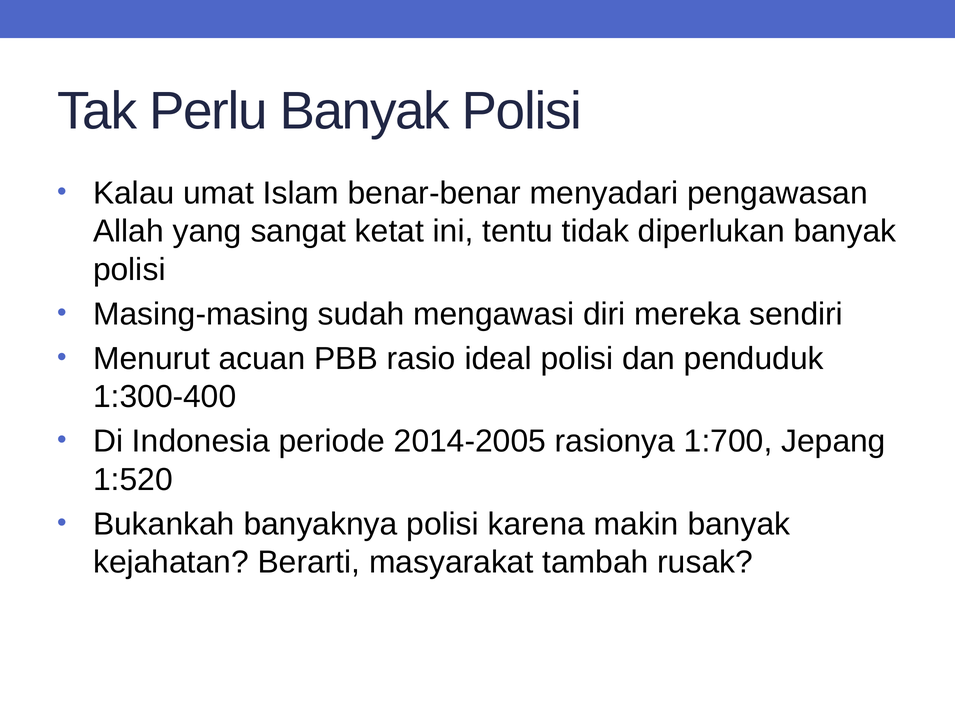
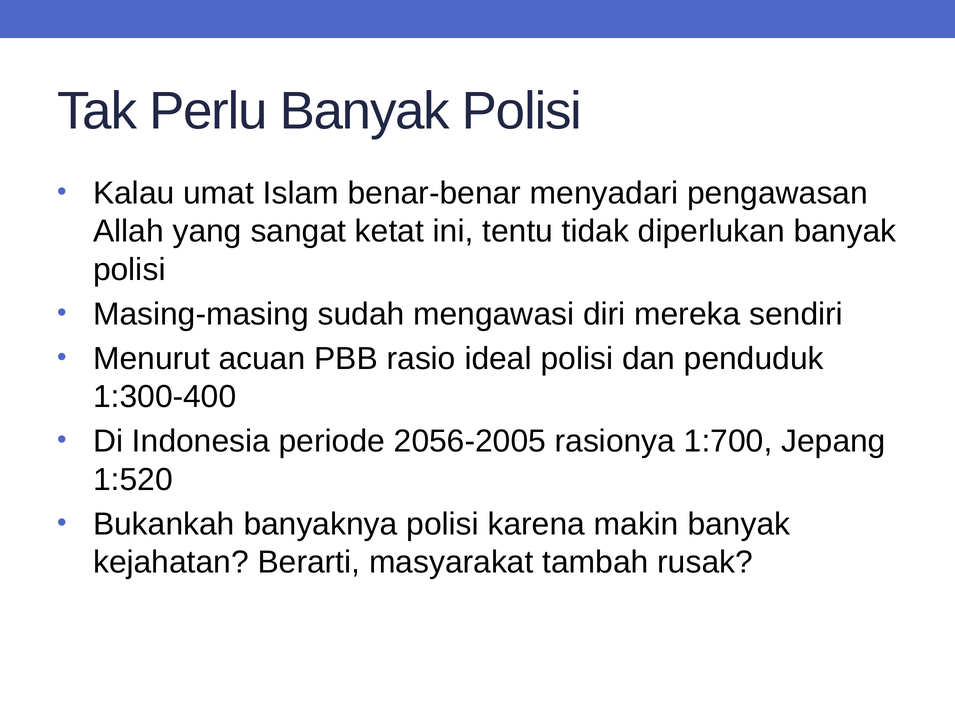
2014-2005: 2014-2005 -> 2056-2005
